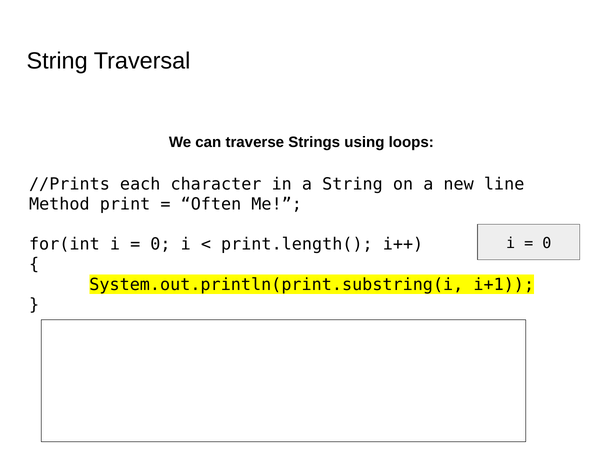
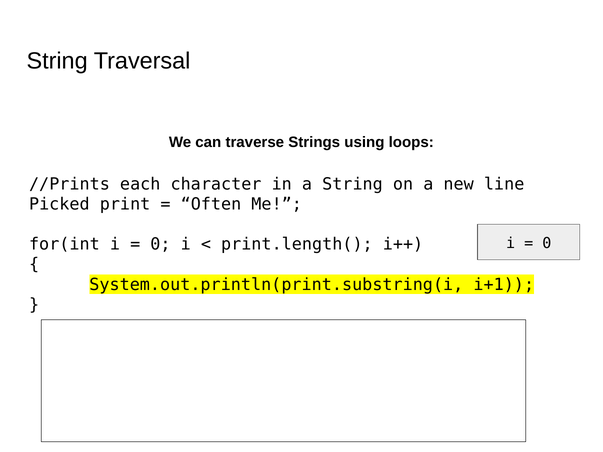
Method: Method -> Picked
